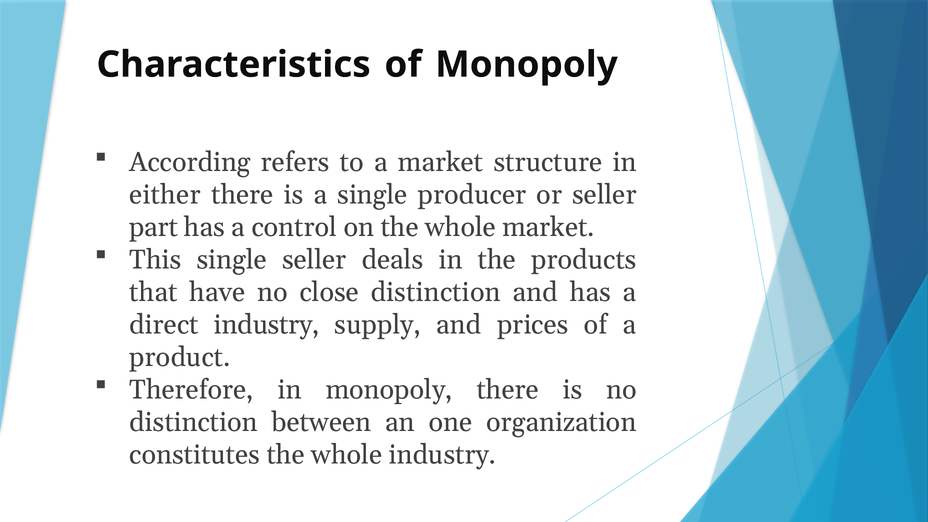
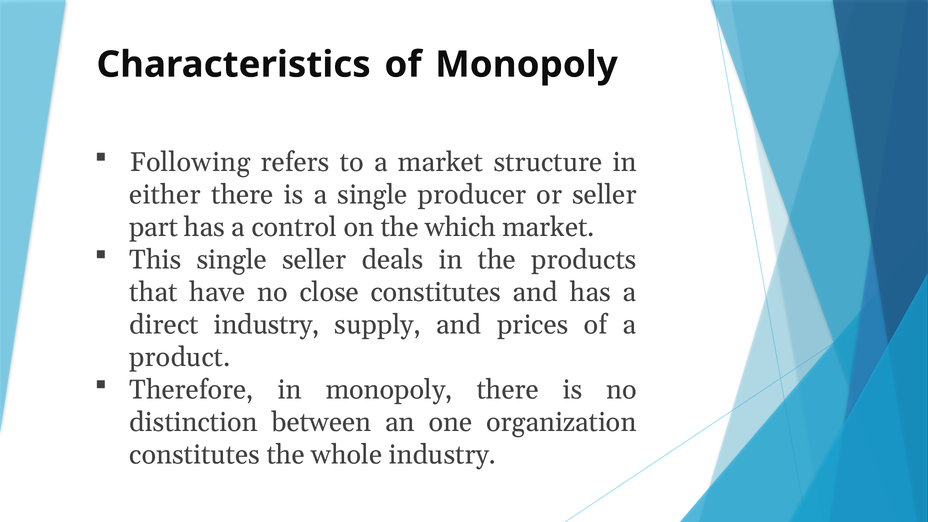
According: According -> Following
on the whole: whole -> which
close distinction: distinction -> constitutes
